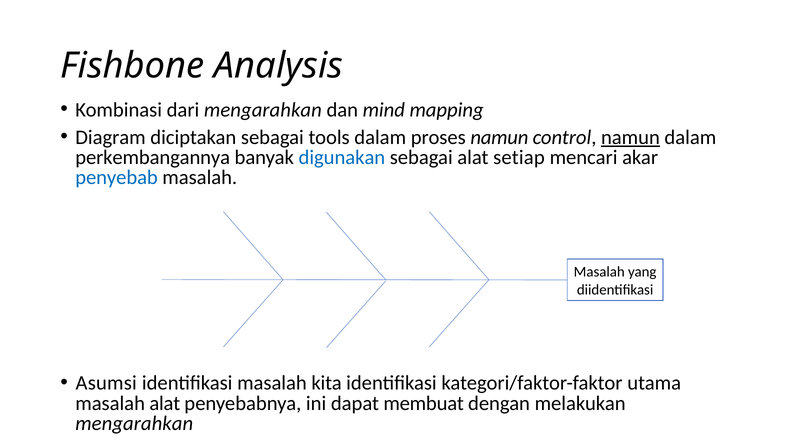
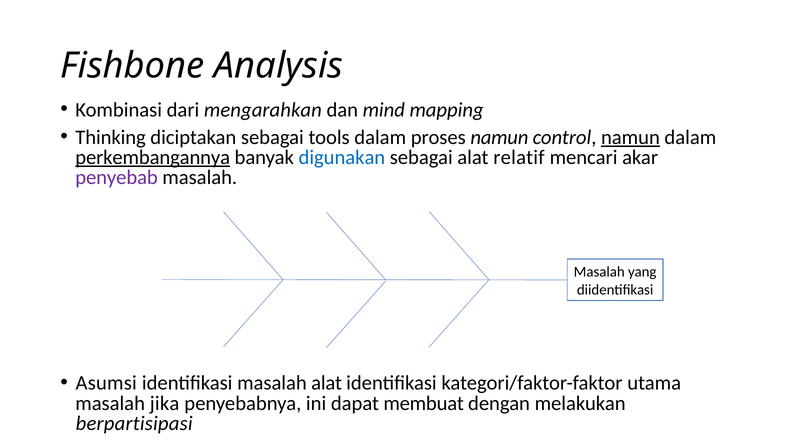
Diagram: Diagram -> Thinking
perkembangannya underline: none -> present
setiap: setiap -> relatif
penyebab colour: blue -> purple
masalah kita: kita -> alat
masalah alat: alat -> jika
mengarahkan at (134, 423): mengarahkan -> berpartisipasi
